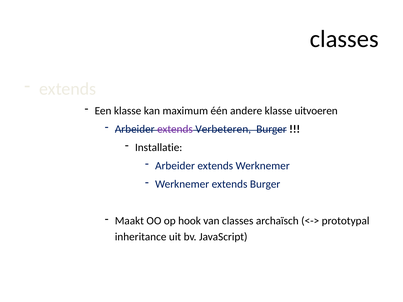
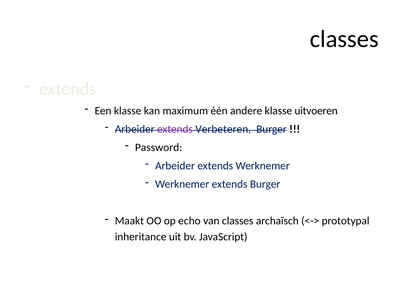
Installatie: Installatie -> Password
hook: hook -> echo
